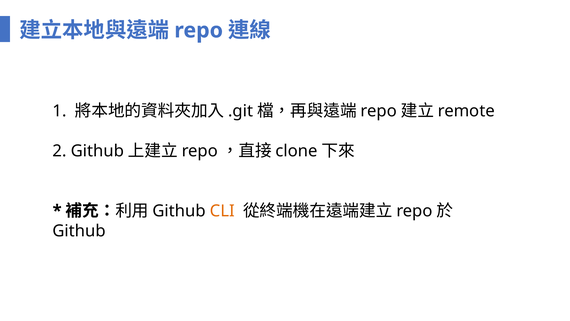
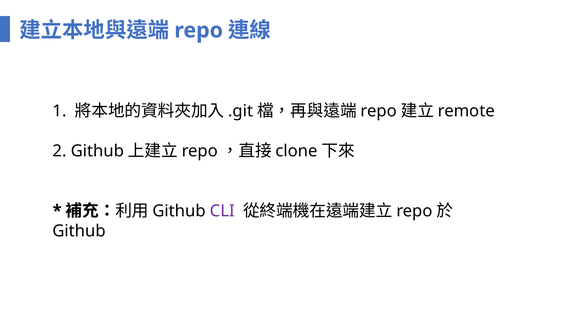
CLI colour: orange -> purple
